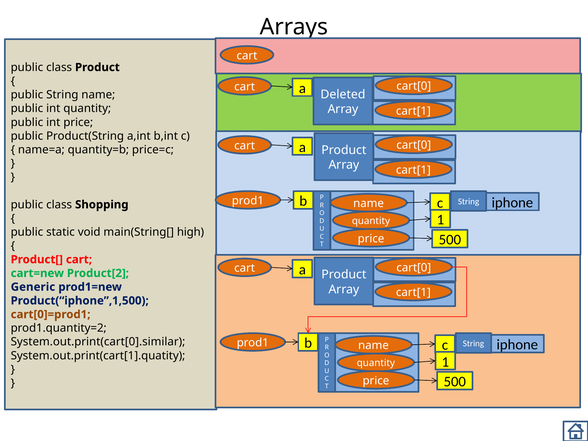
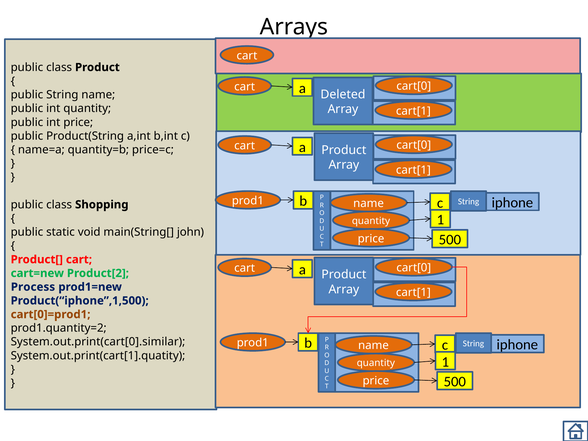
high: high -> john
Generic: Generic -> Process
